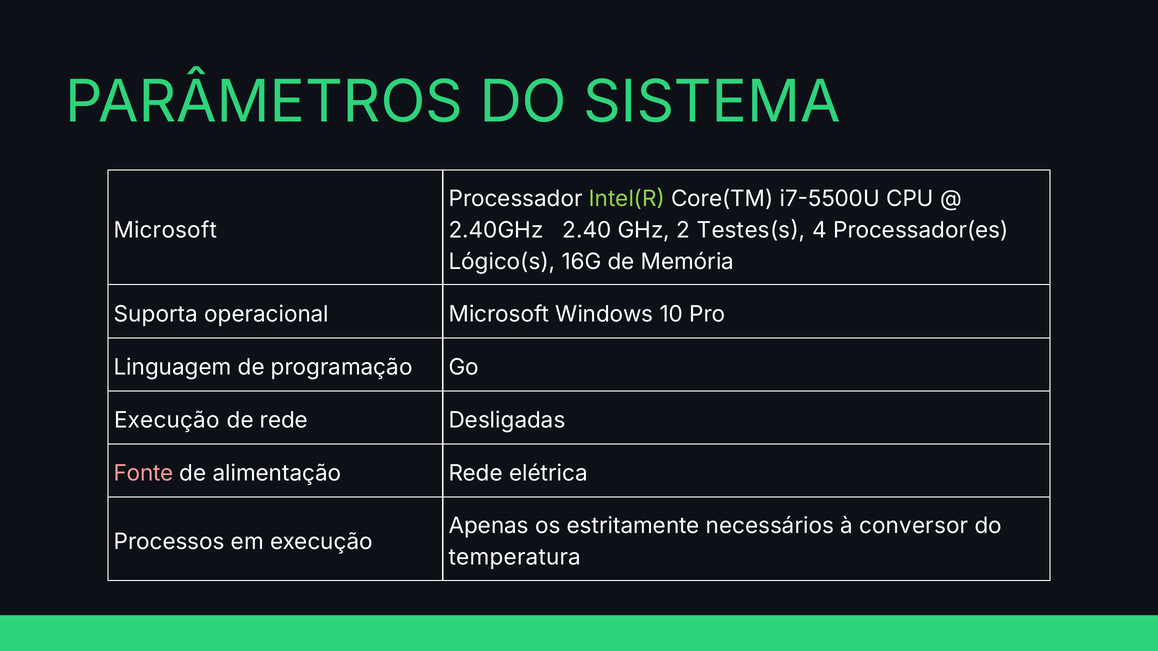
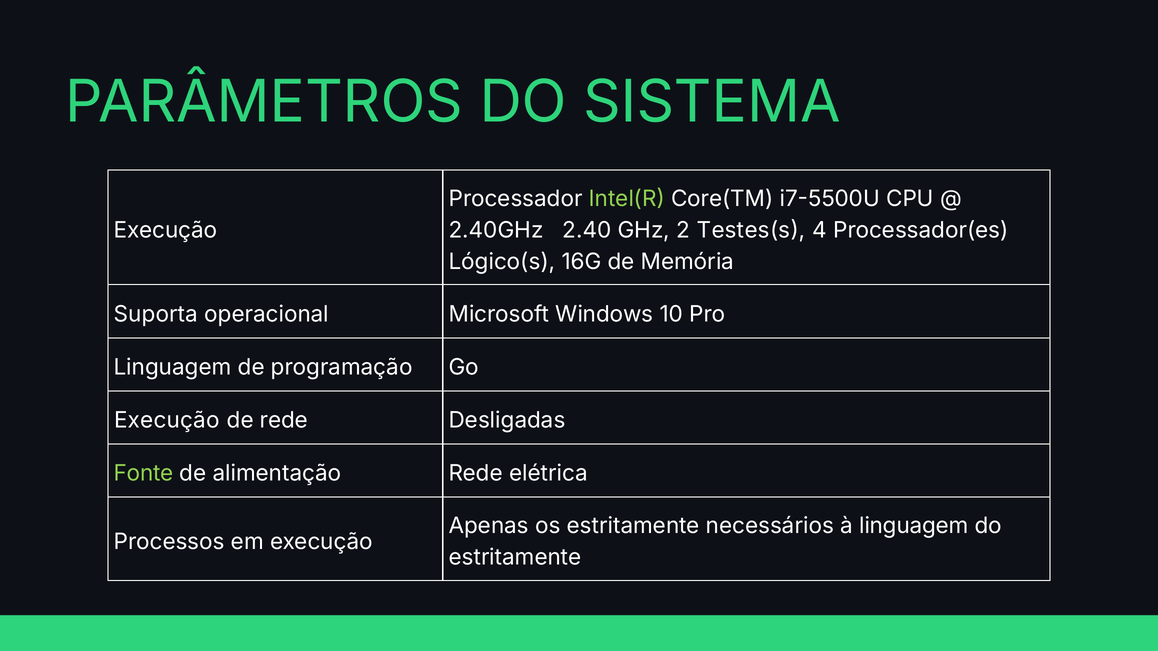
Microsoft at (165, 230): Microsoft -> Execução
Fonte colour: pink -> light green
à conversor: conversor -> linguagem
temperatura at (515, 558): temperatura -> estritamente
